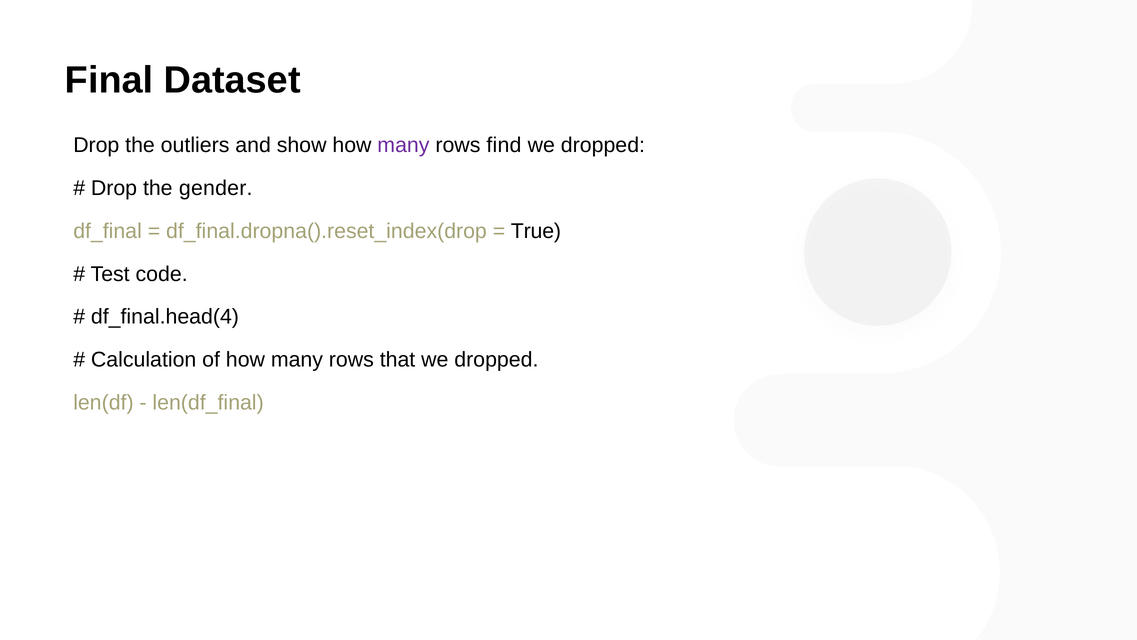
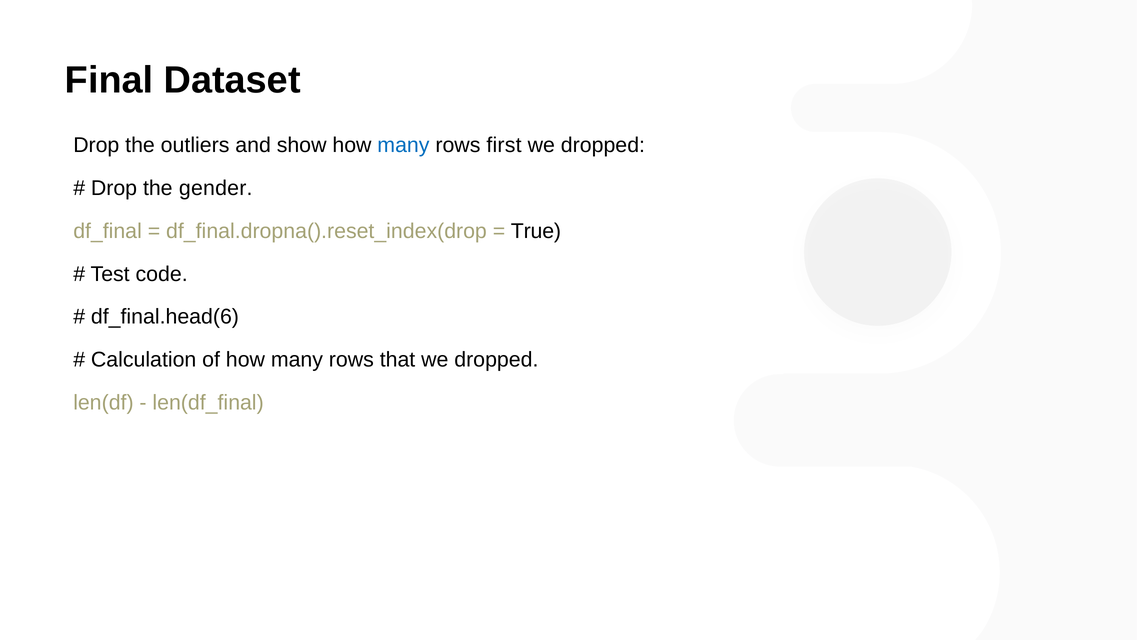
many at (403, 145) colour: purple -> blue
find: find -> first
df_final.head(4: df_final.head(4 -> df_final.head(6
